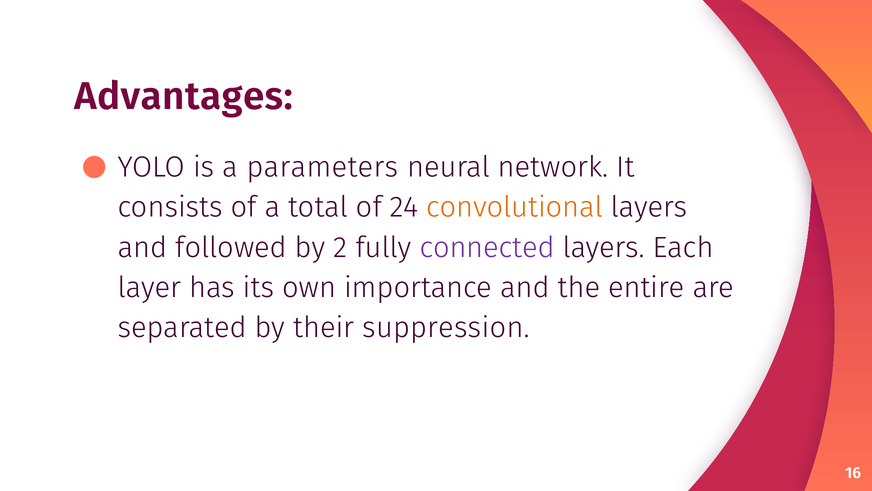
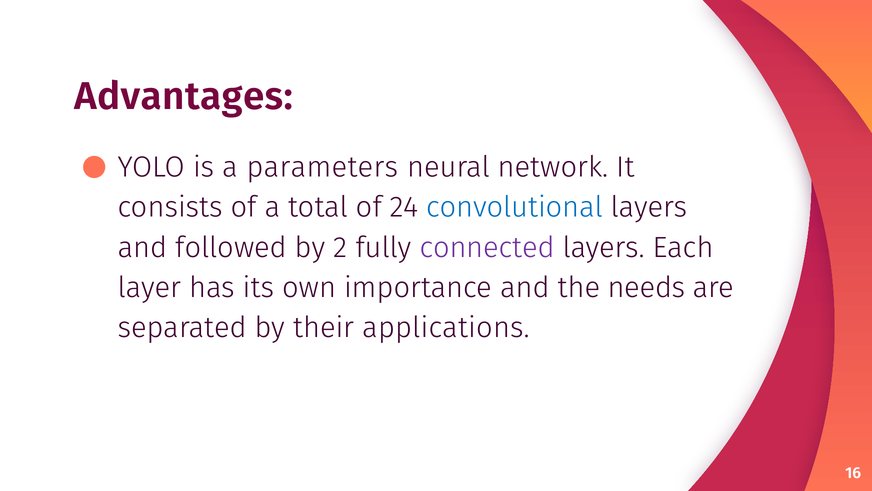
convolutional colour: orange -> blue
entire: entire -> needs
suppression: suppression -> applications
